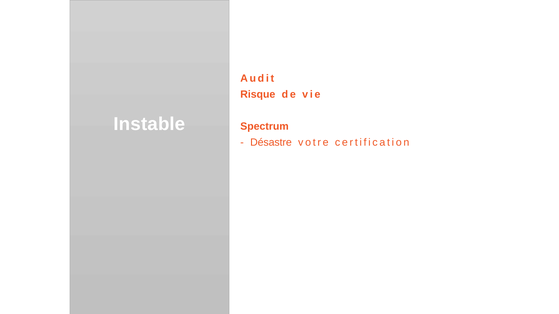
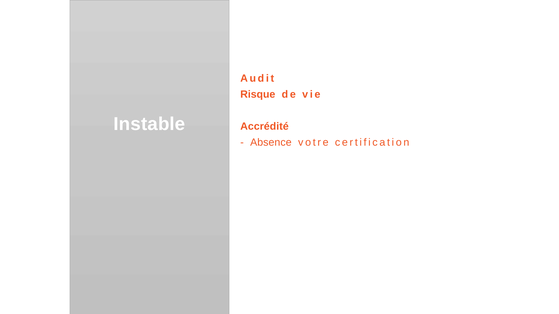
Spectrum: Spectrum -> Accrédité
Désastre: Désastre -> Absence
